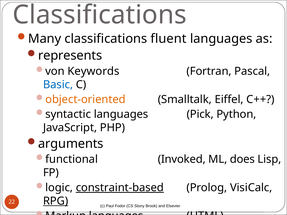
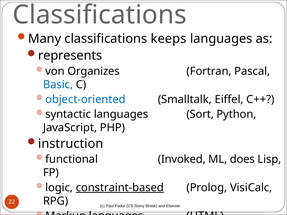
fluent: fluent -> keeps
Keywords: Keywords -> Organizes
object-oriented colour: orange -> blue
Pick: Pick -> Sort
arguments: arguments -> instruction
RPG underline: present -> none
